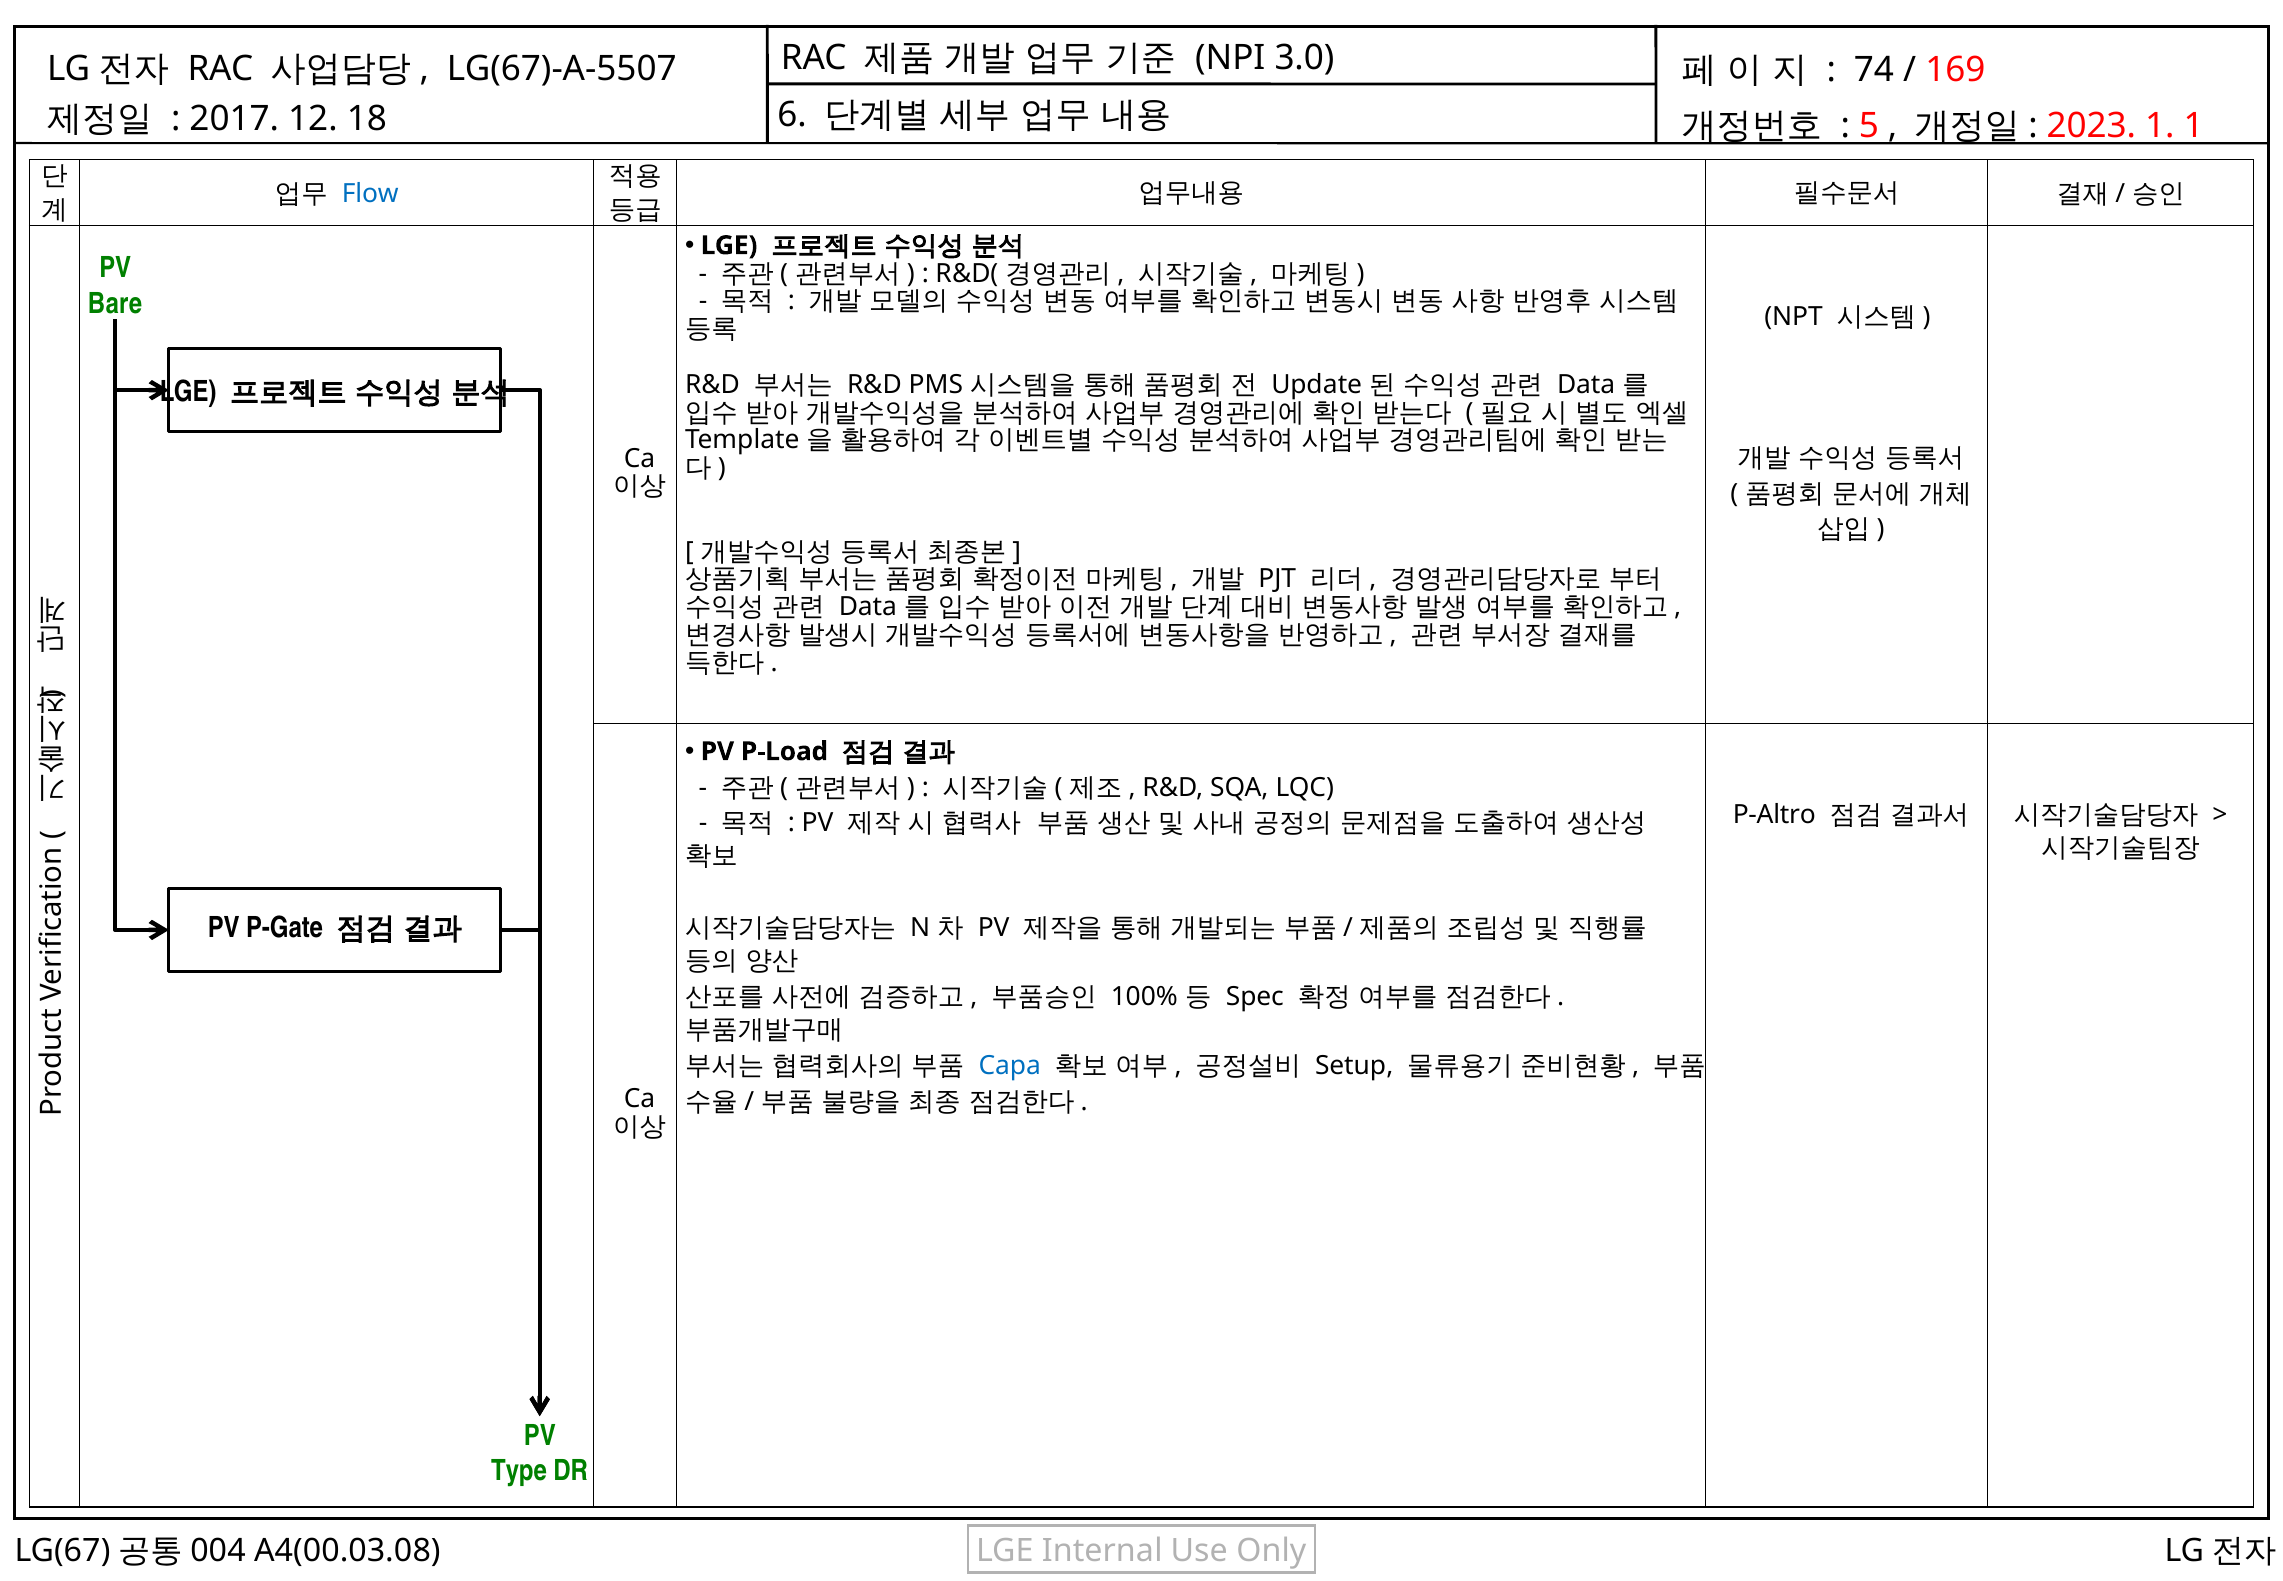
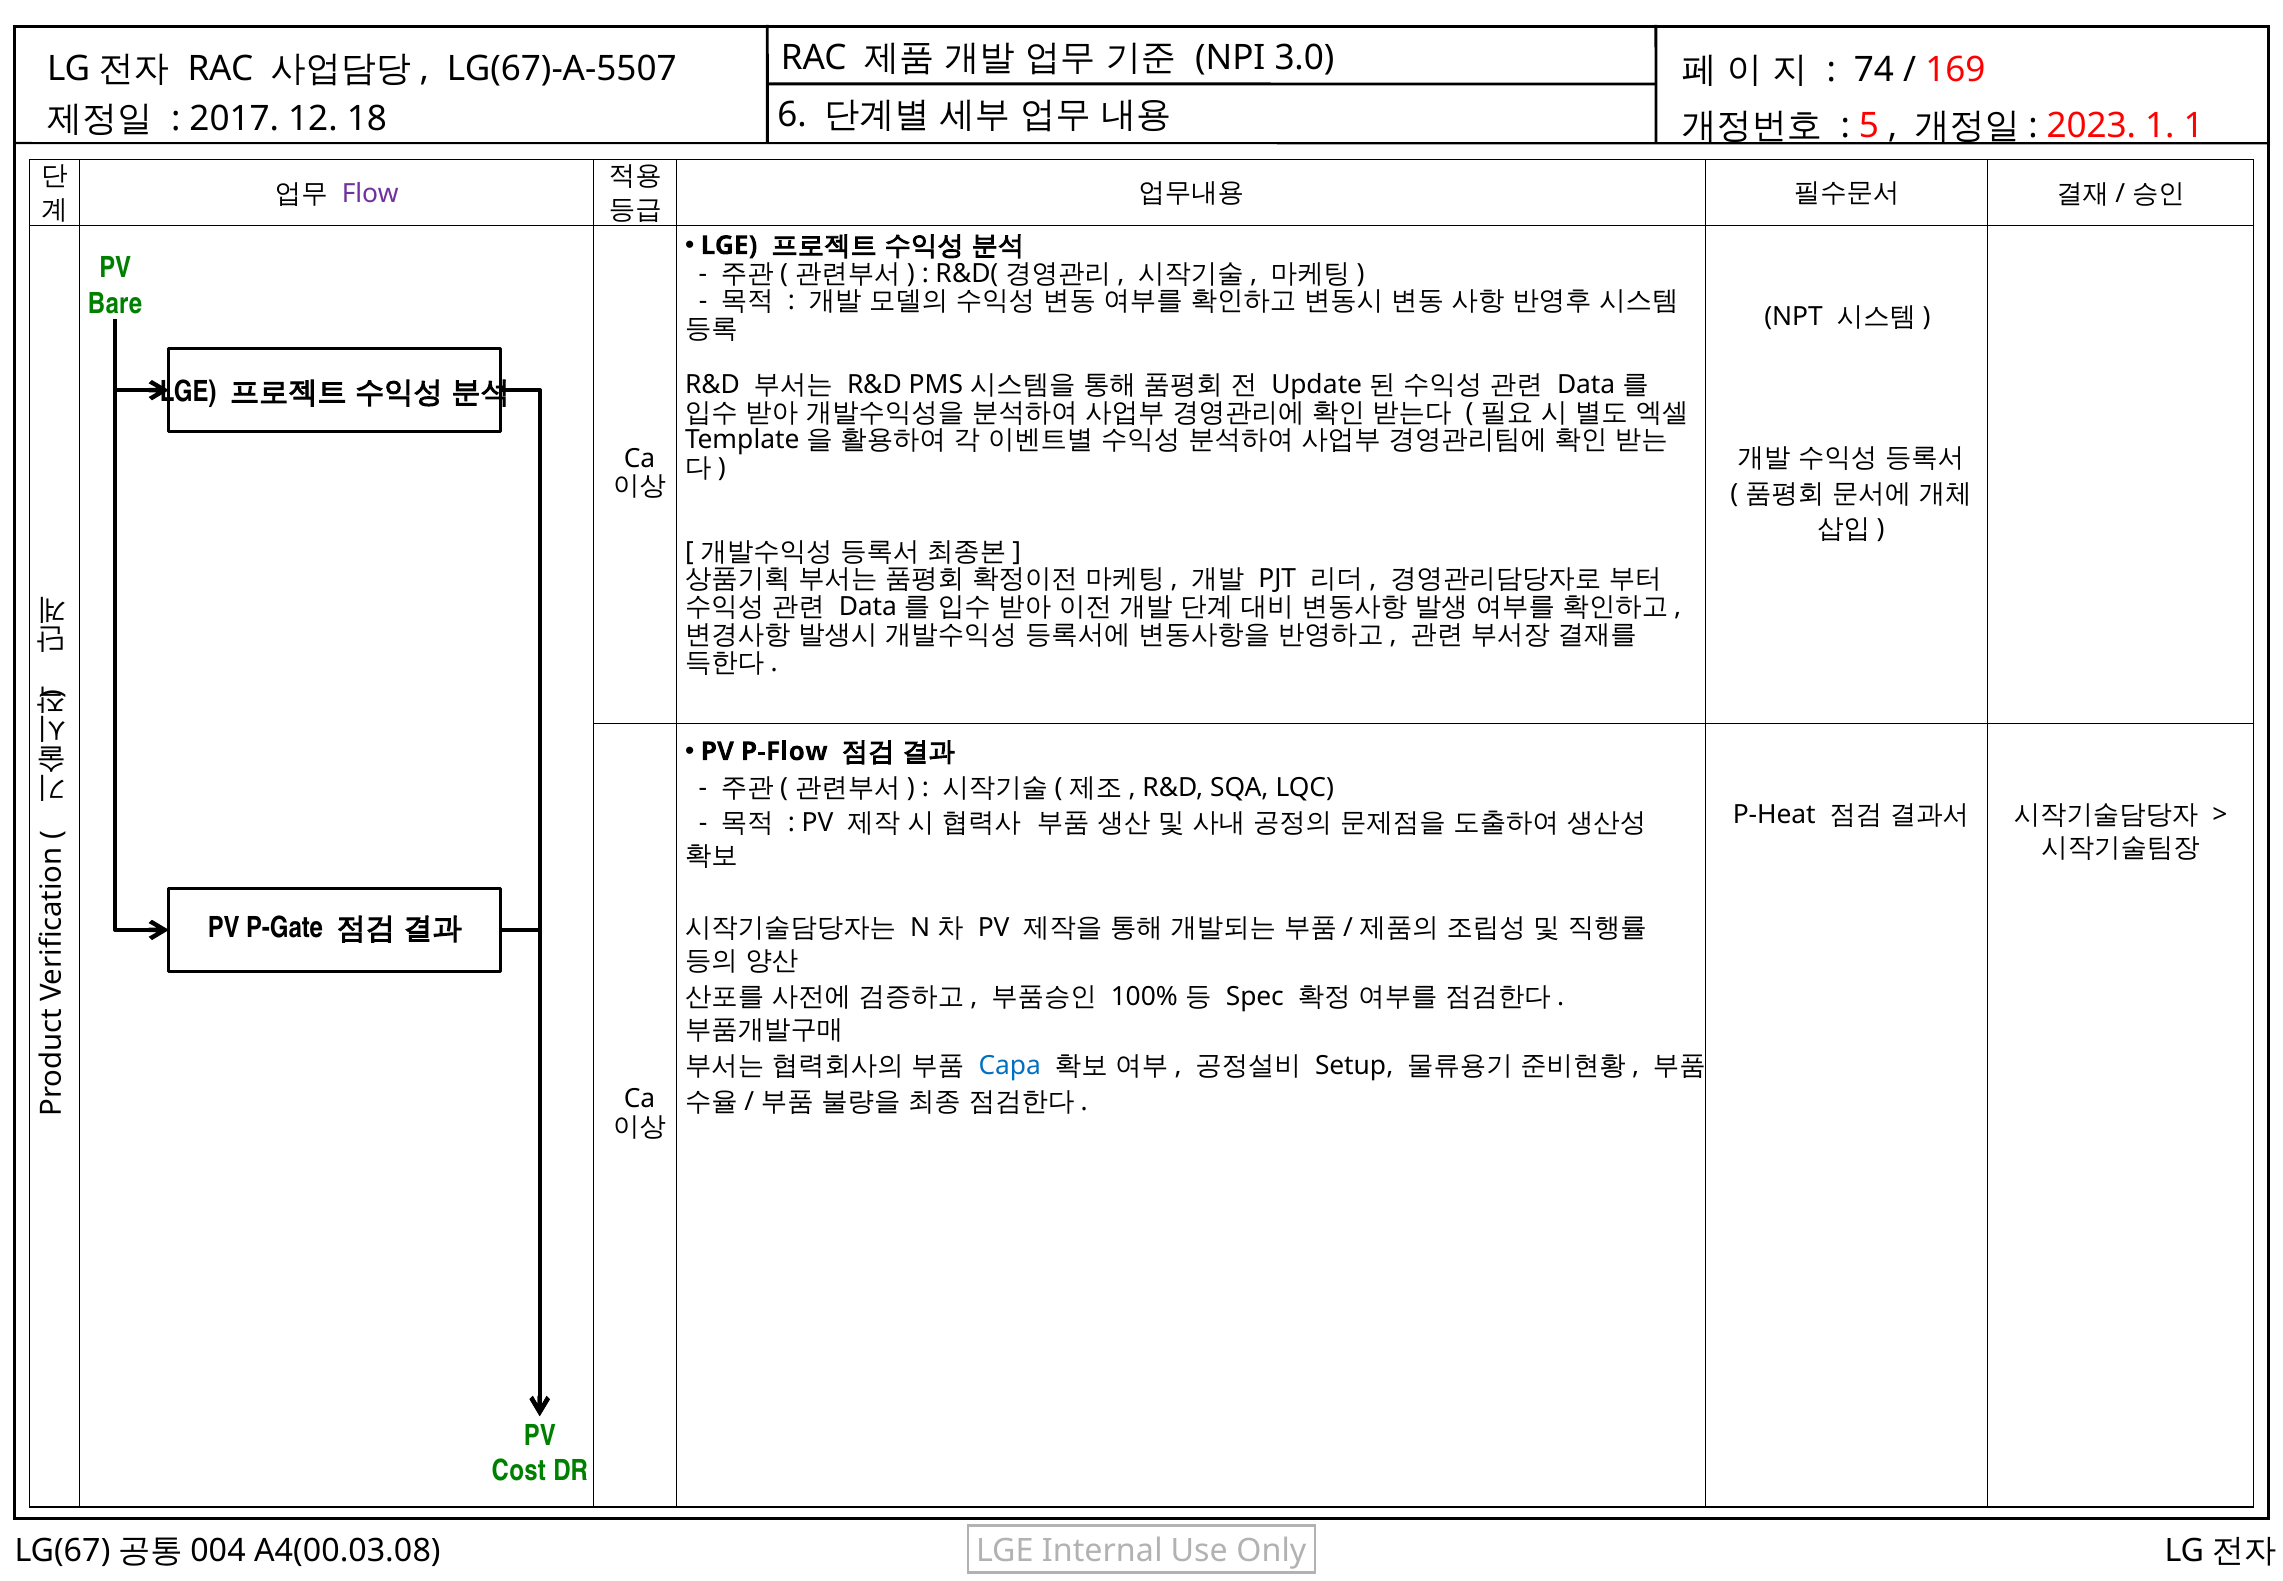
Flow colour: blue -> purple
P-Load: P-Load -> P-Flow
P-Altro: P-Altro -> P-Heat
Type: Type -> Cost
